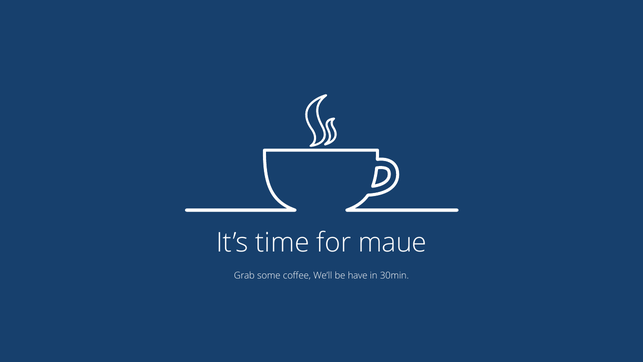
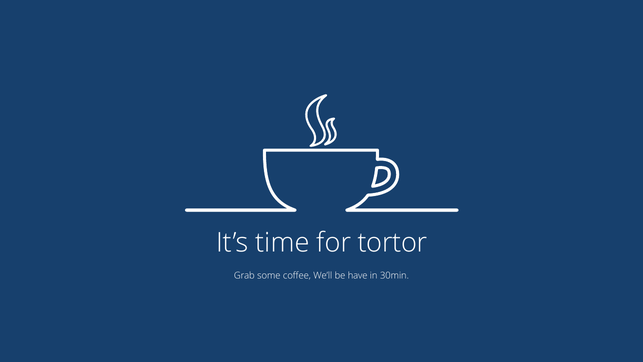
maue: maue -> tortor
